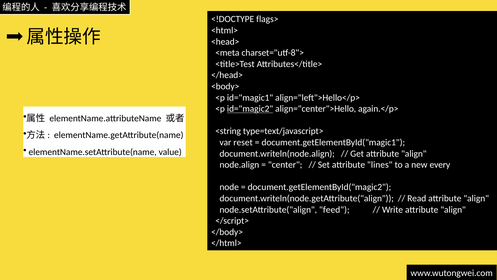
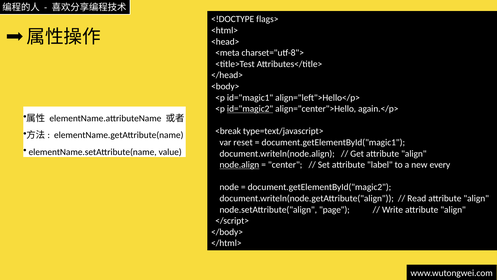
<string: <string -> <break
node.align underline: none -> present
lines: lines -> label
feed: feed -> page
